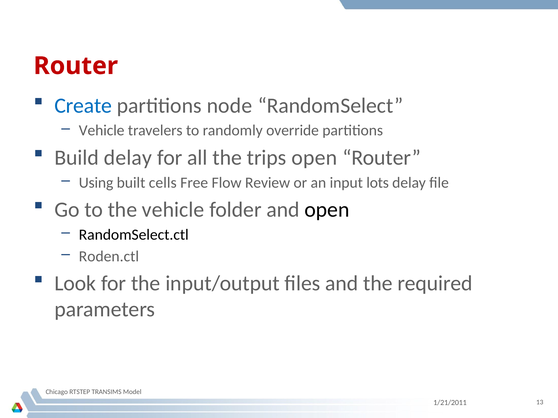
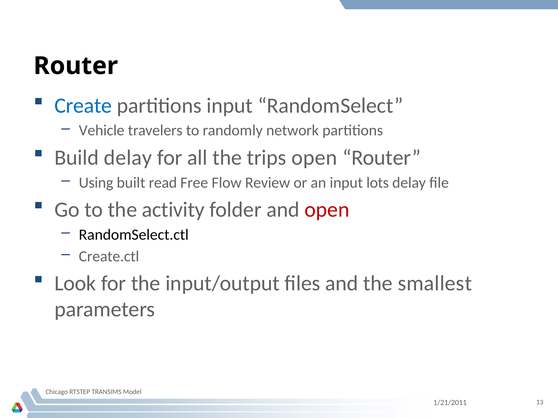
Router at (76, 66) colour: red -> black
partitions node: node -> input
override: override -> network
cells: cells -> read
the vehicle: vehicle -> activity
open at (327, 210) colour: black -> red
Roden.ctl: Roden.ctl -> Create.ctl
required: required -> smallest
